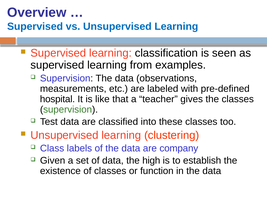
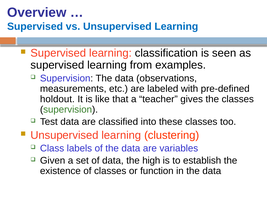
hospital: hospital -> holdout
company: company -> variables
